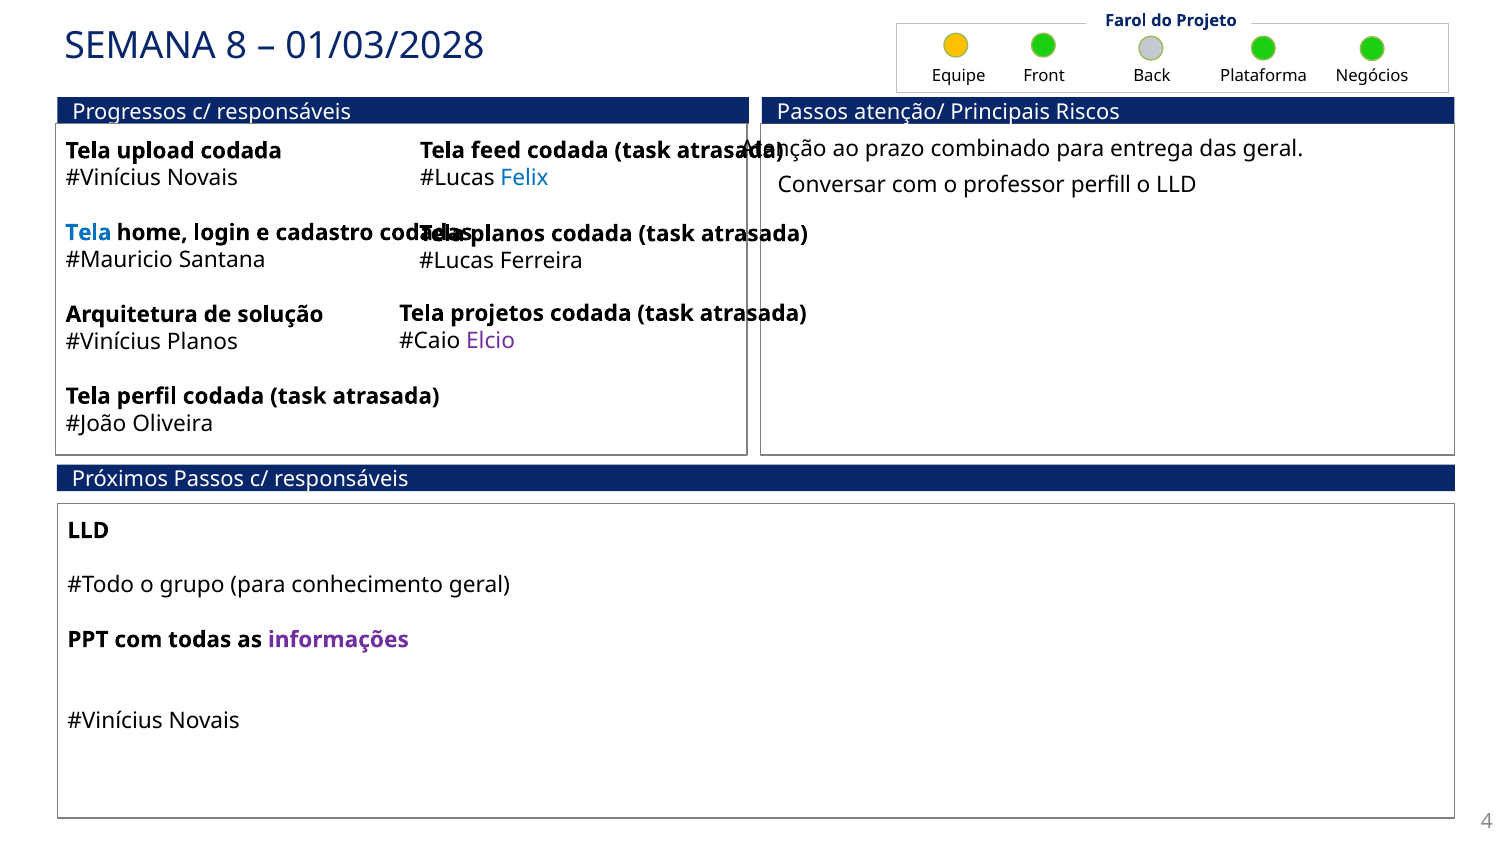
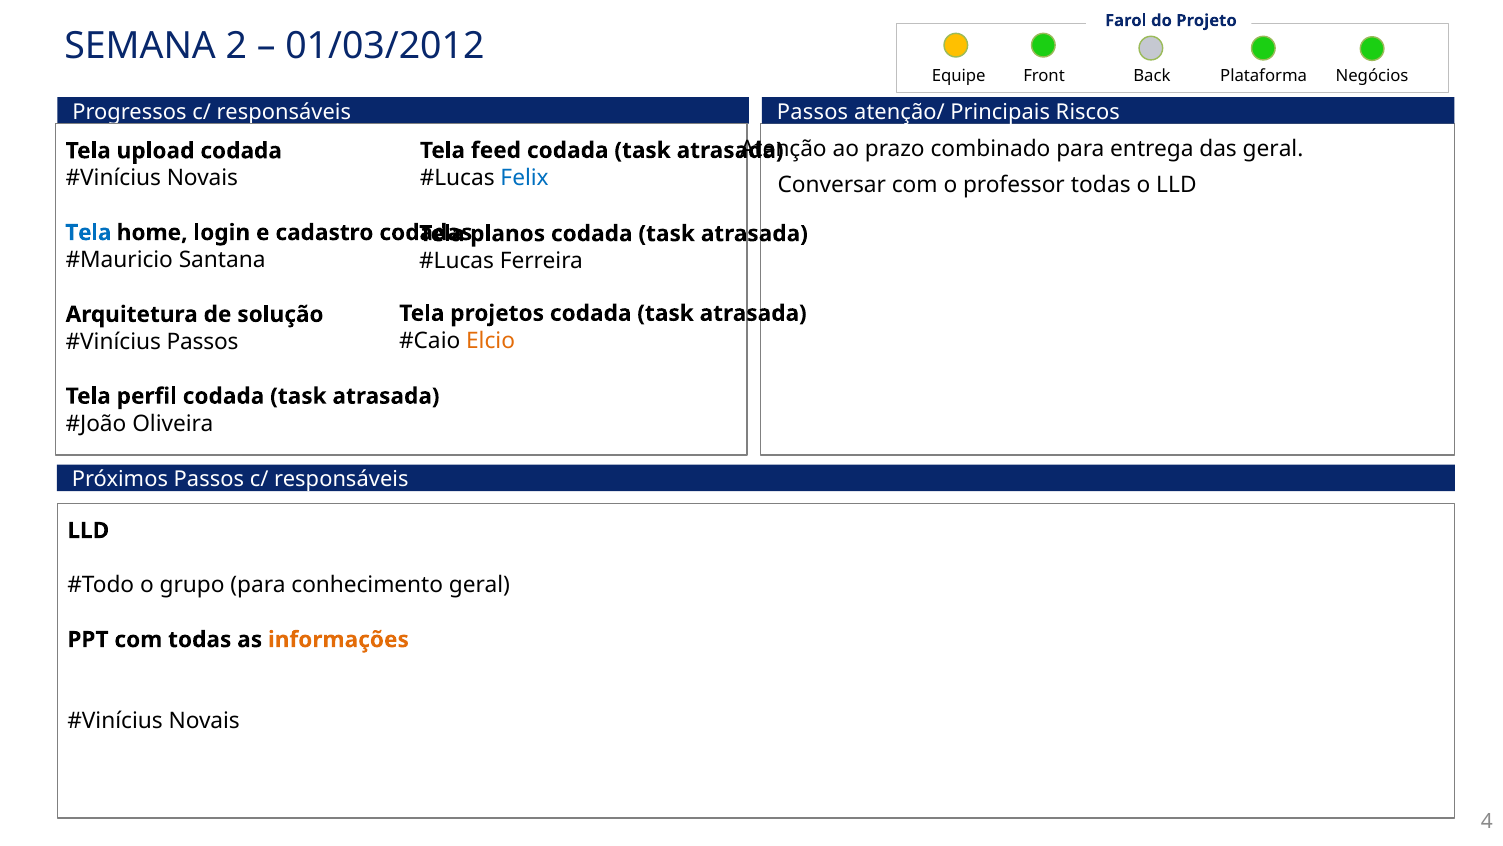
8: 8 -> 2
01/03/2028: 01/03/2028 -> 01/03/2012
professor perfill: perfill -> todas
Elcio colour: purple -> orange
Planos at (202, 341): Planos -> Passos
informações colour: purple -> orange
